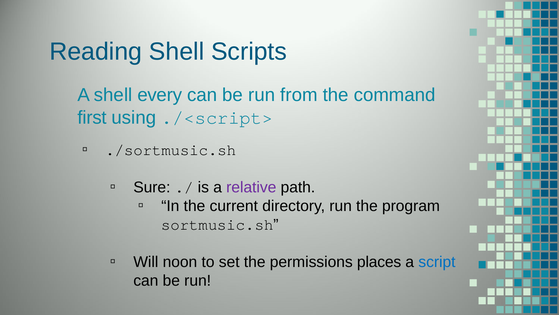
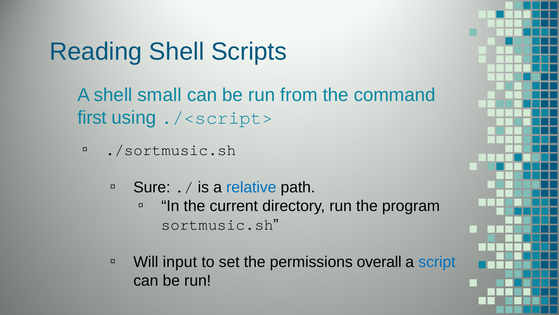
every: every -> small
relative colour: purple -> blue
noon: noon -> input
places: places -> overall
